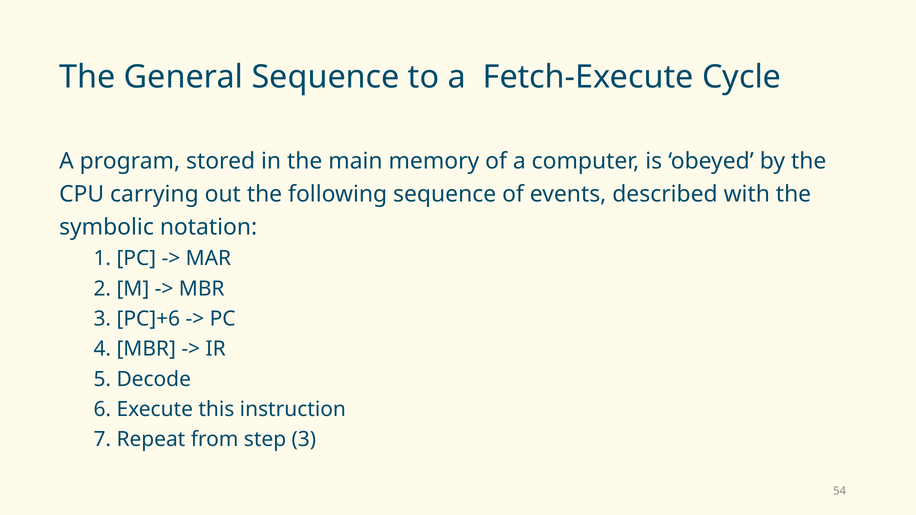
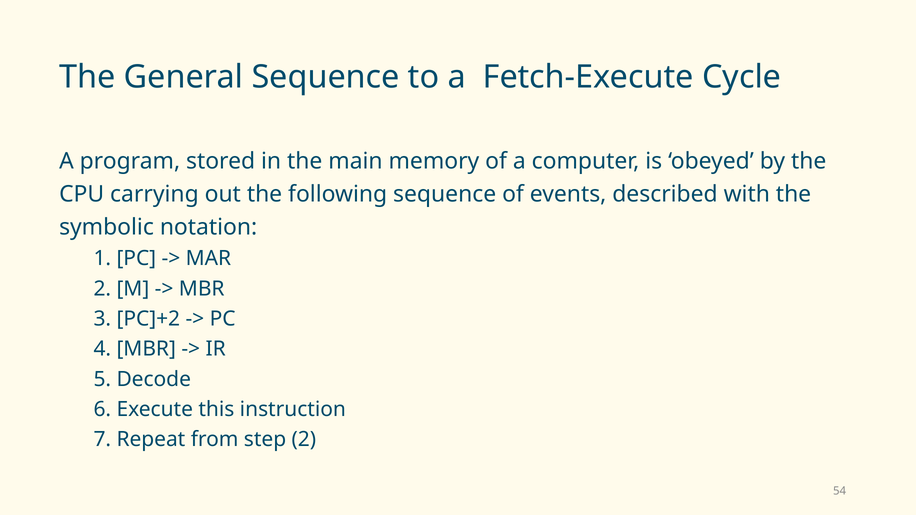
PC]+6: PC]+6 -> PC]+2
step 3: 3 -> 2
